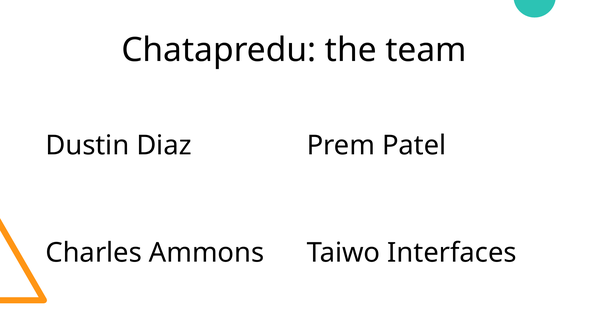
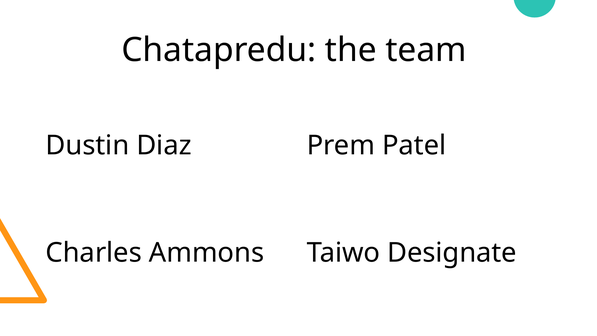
Interfaces: Interfaces -> Designate
